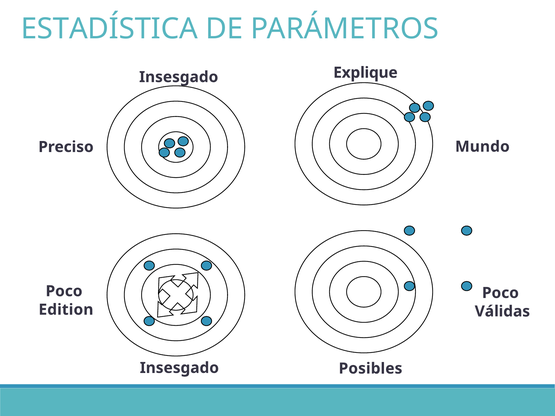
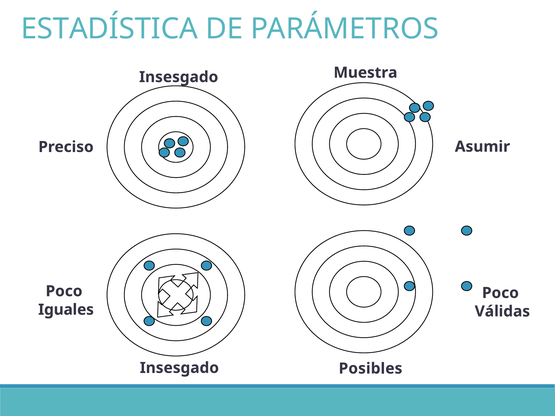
Explique: Explique -> Muestra
Mundo: Mundo -> Asumir
Edition: Edition -> Iguales
